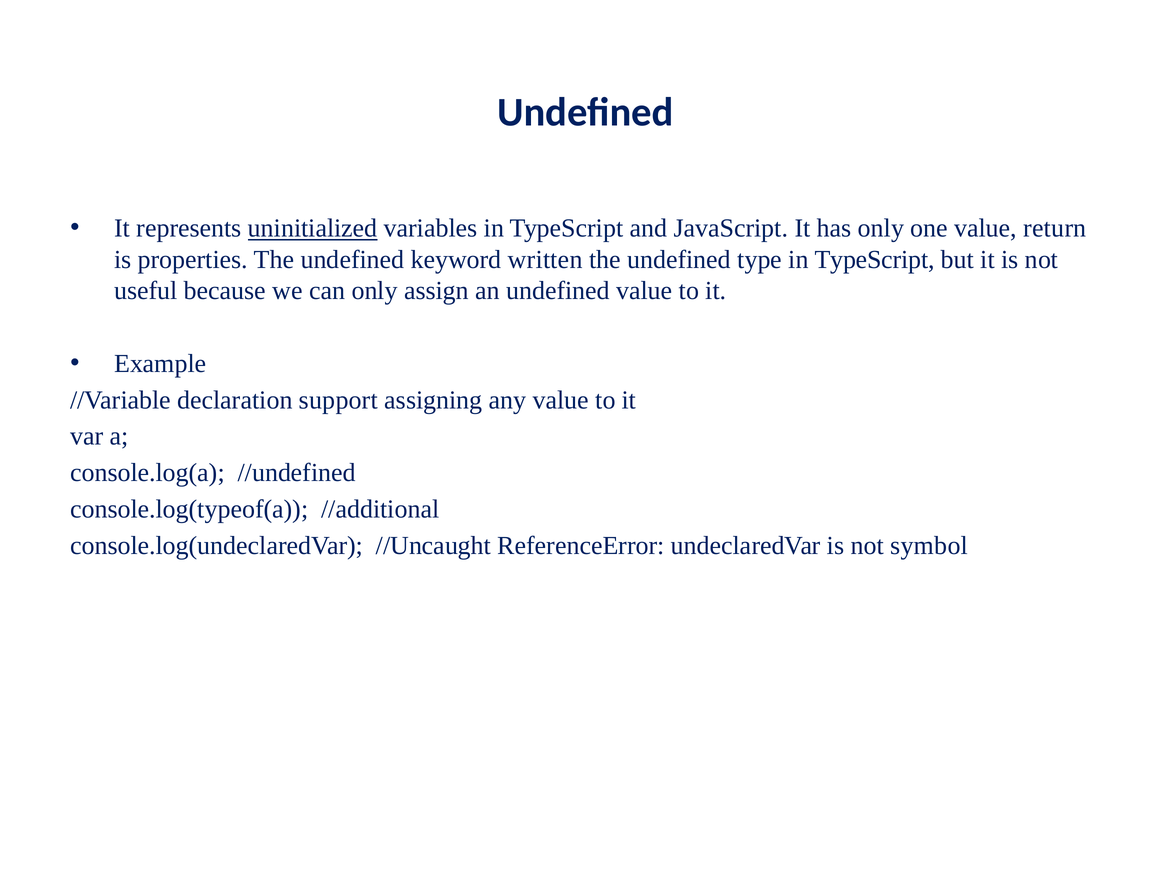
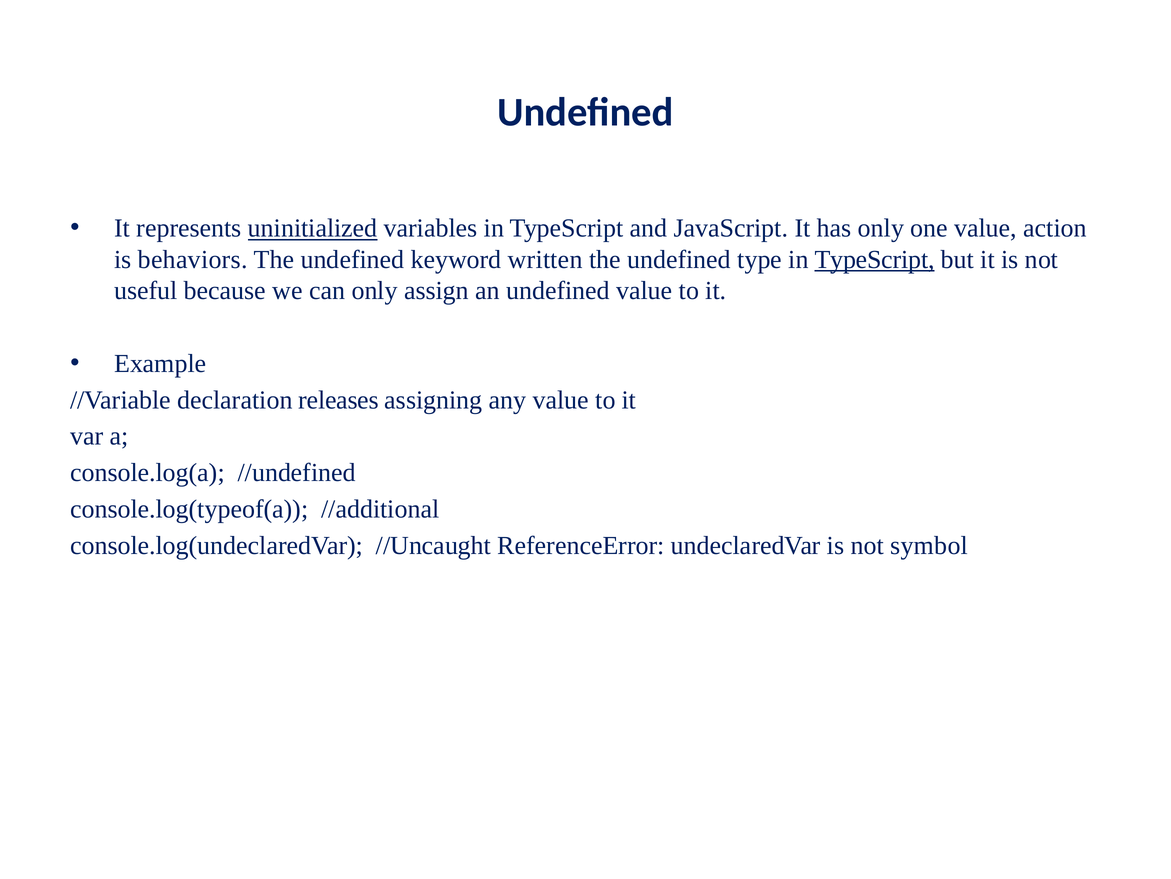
return: return -> action
properties: properties -> behaviors
TypeScript at (875, 259) underline: none -> present
support: support -> releases
